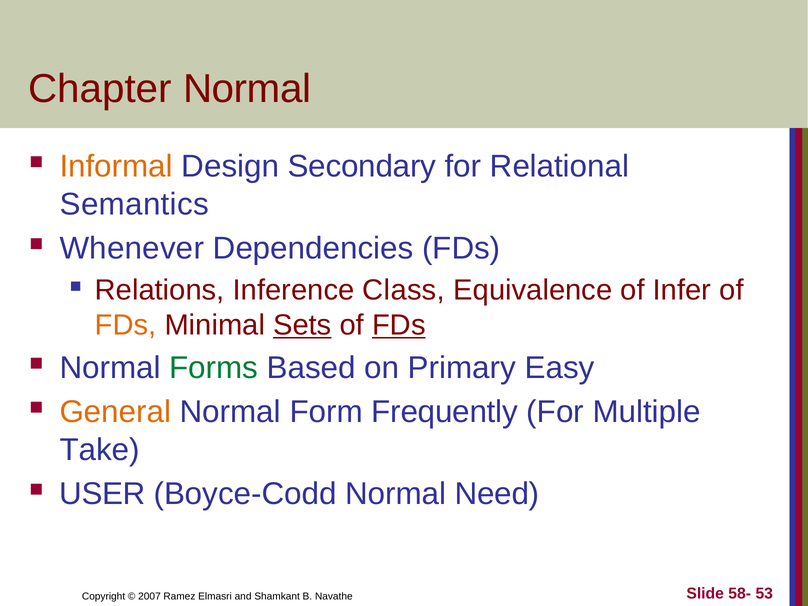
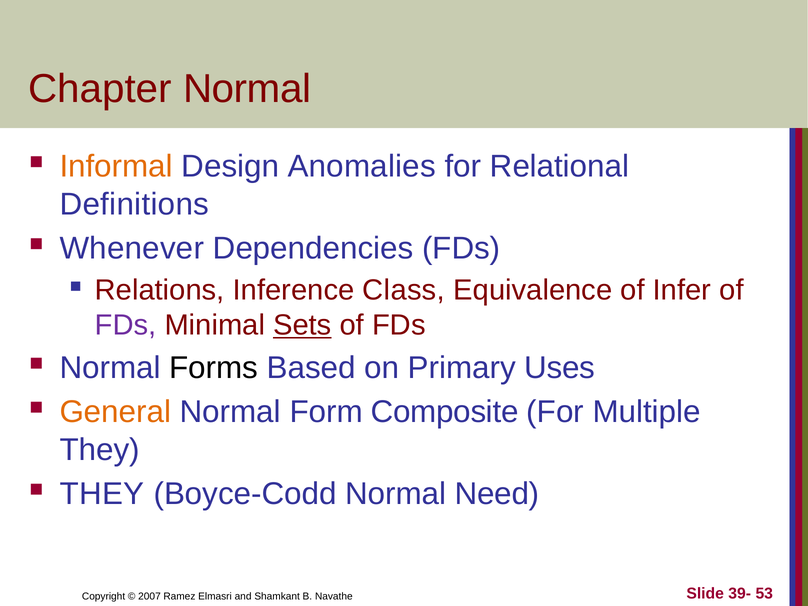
Secondary: Secondary -> Anomalies
Semantics: Semantics -> Definitions
FDs at (126, 325) colour: orange -> purple
FDs at (399, 325) underline: present -> none
Forms colour: green -> black
Easy: Easy -> Uses
Frequently: Frequently -> Composite
Take at (100, 450): Take -> They
USER at (102, 494): USER -> THEY
58-: 58- -> 39-
